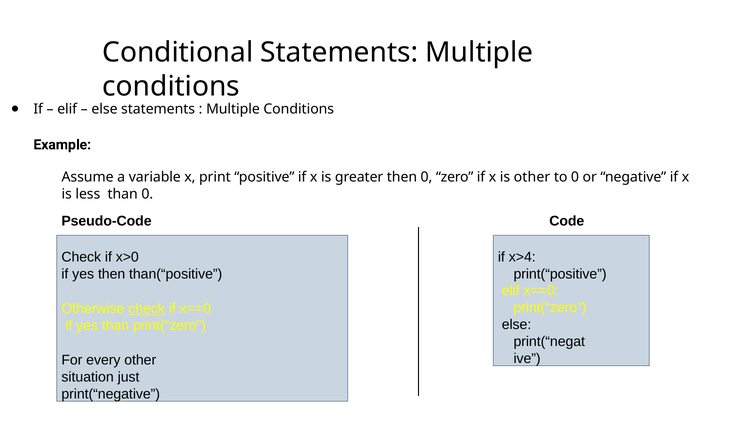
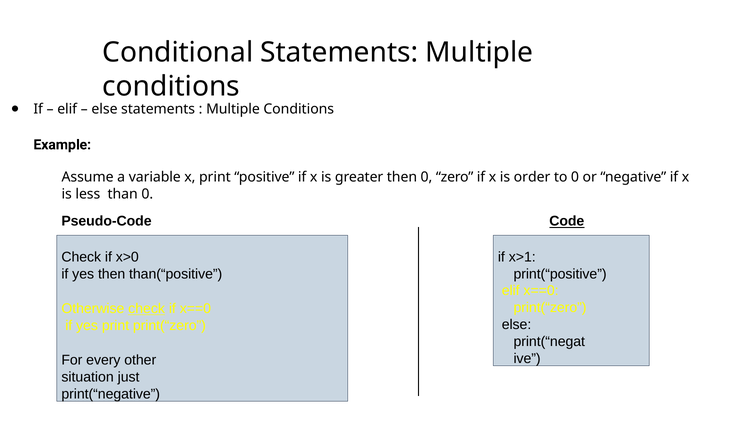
is other: other -> order
Code underline: none -> present
x>4: x>4 -> x>1
yes than: than -> print
